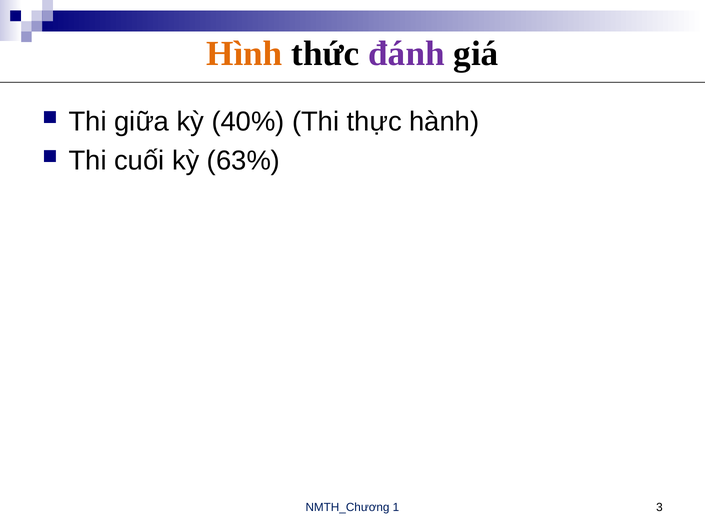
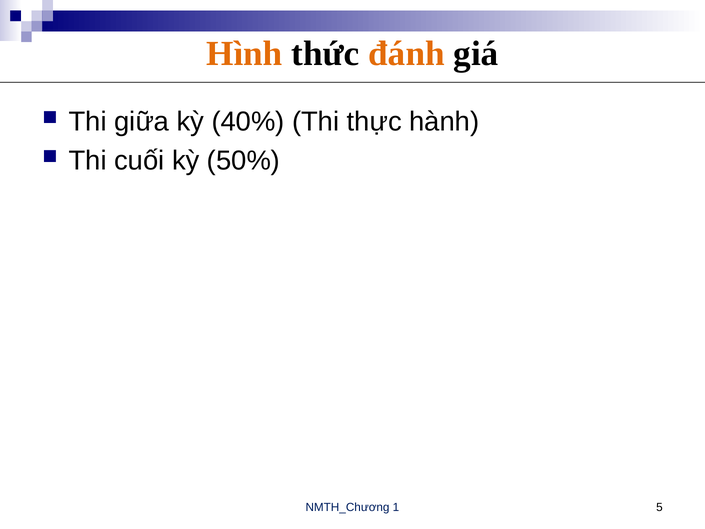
đánh colour: purple -> orange
63%: 63% -> 50%
3: 3 -> 5
